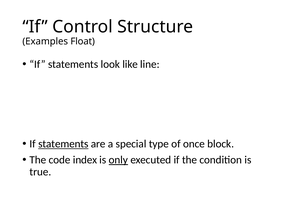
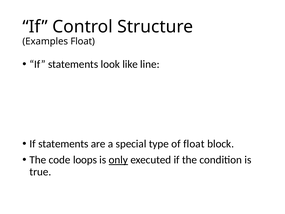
statements at (63, 144) underline: present -> none
of once: once -> float
index: index -> loops
